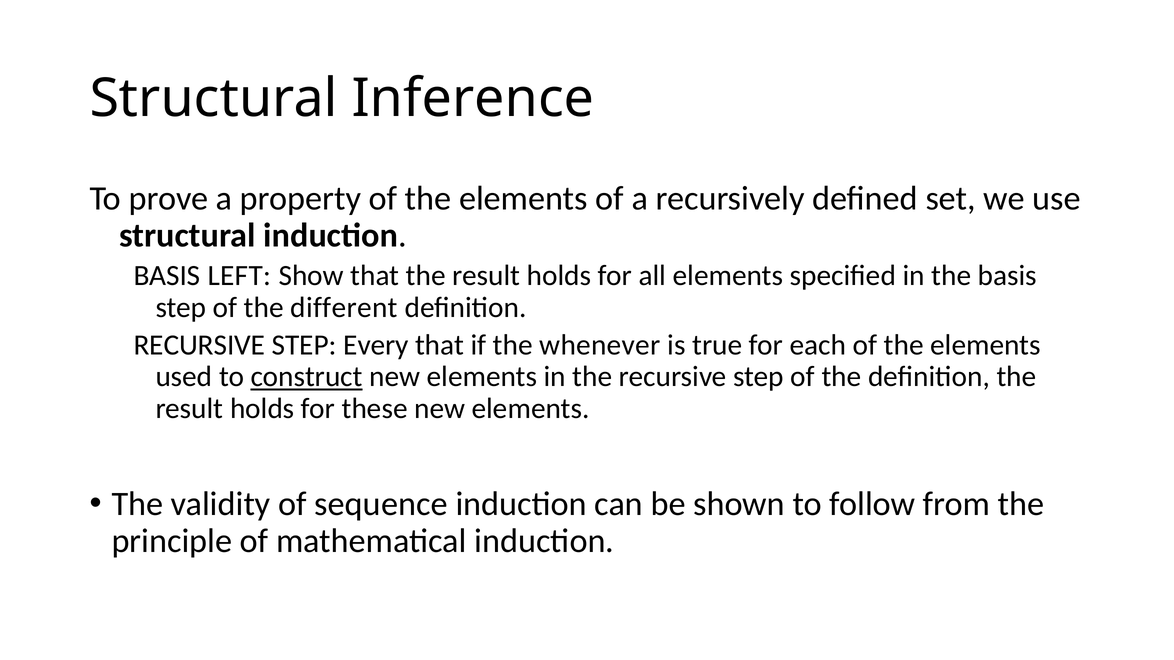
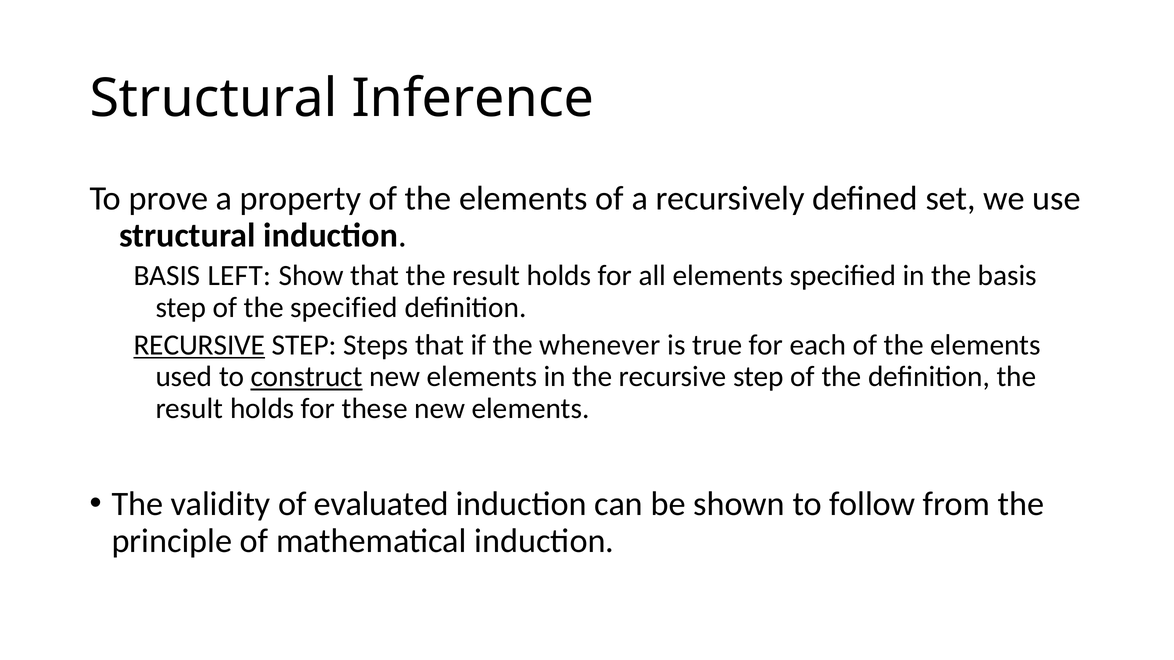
the different: different -> specified
RECURSIVE at (199, 345) underline: none -> present
Every: Every -> Steps
sequence: sequence -> evaluated
